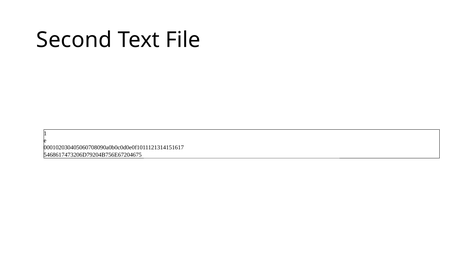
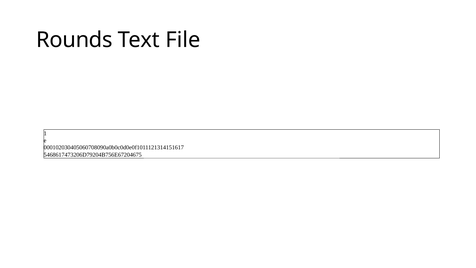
Second: Second -> Rounds
